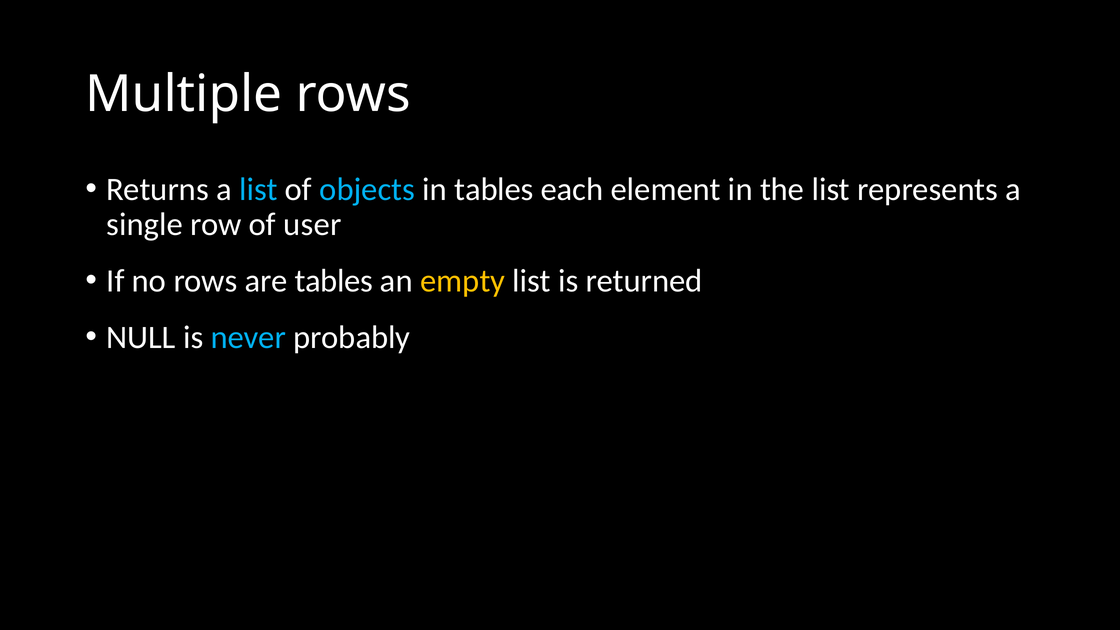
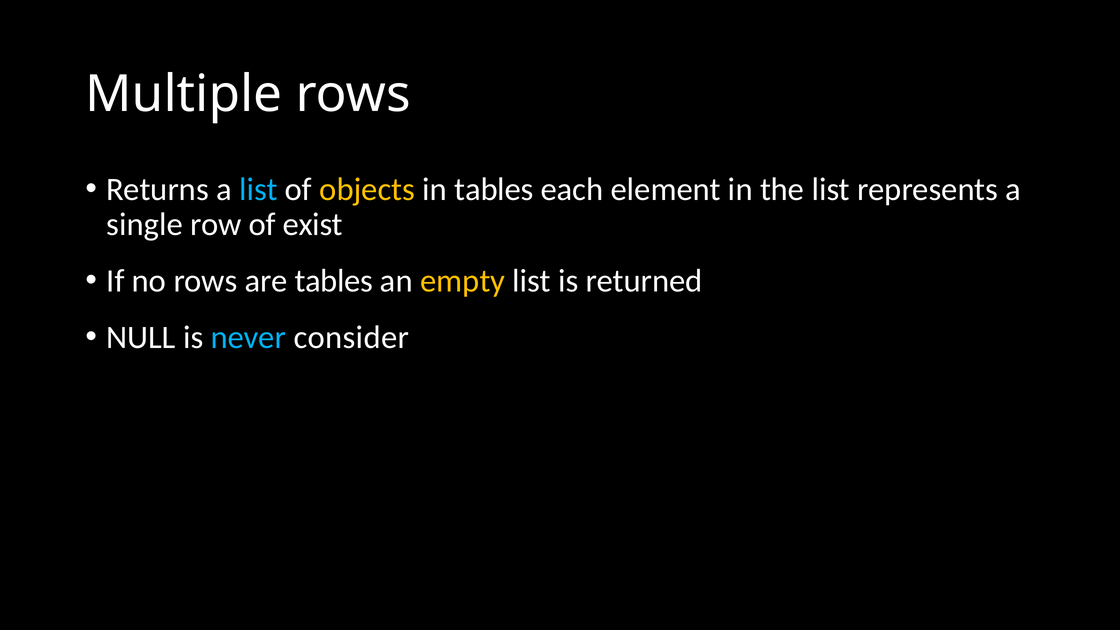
objects colour: light blue -> yellow
user: user -> exist
probably: probably -> consider
